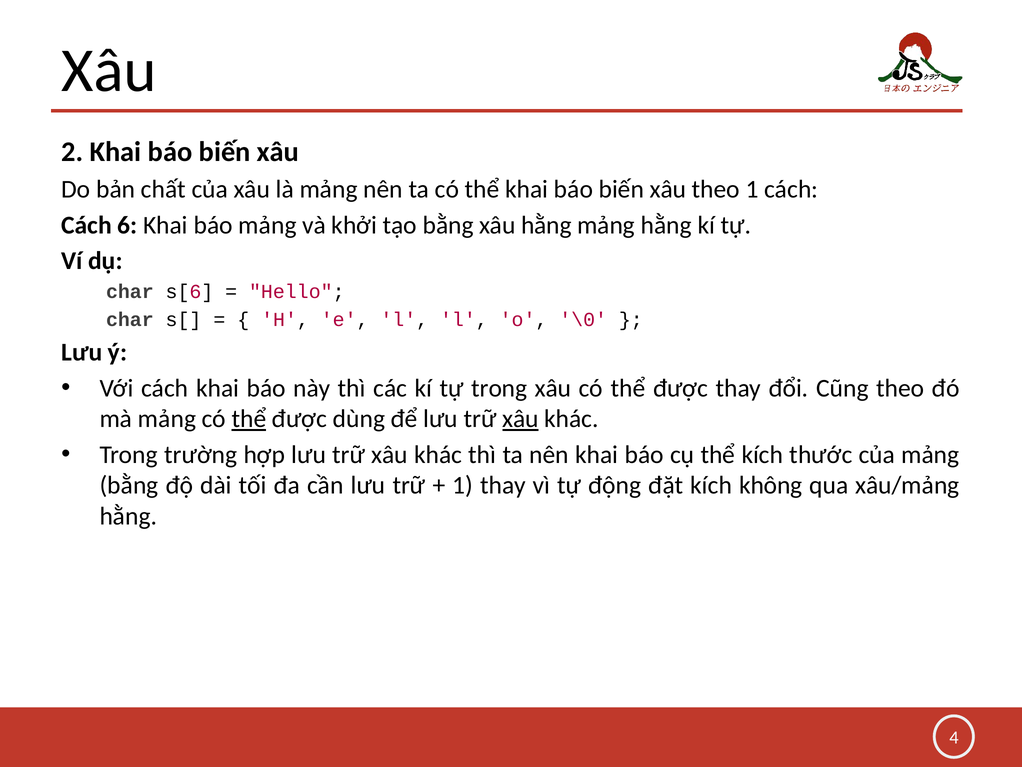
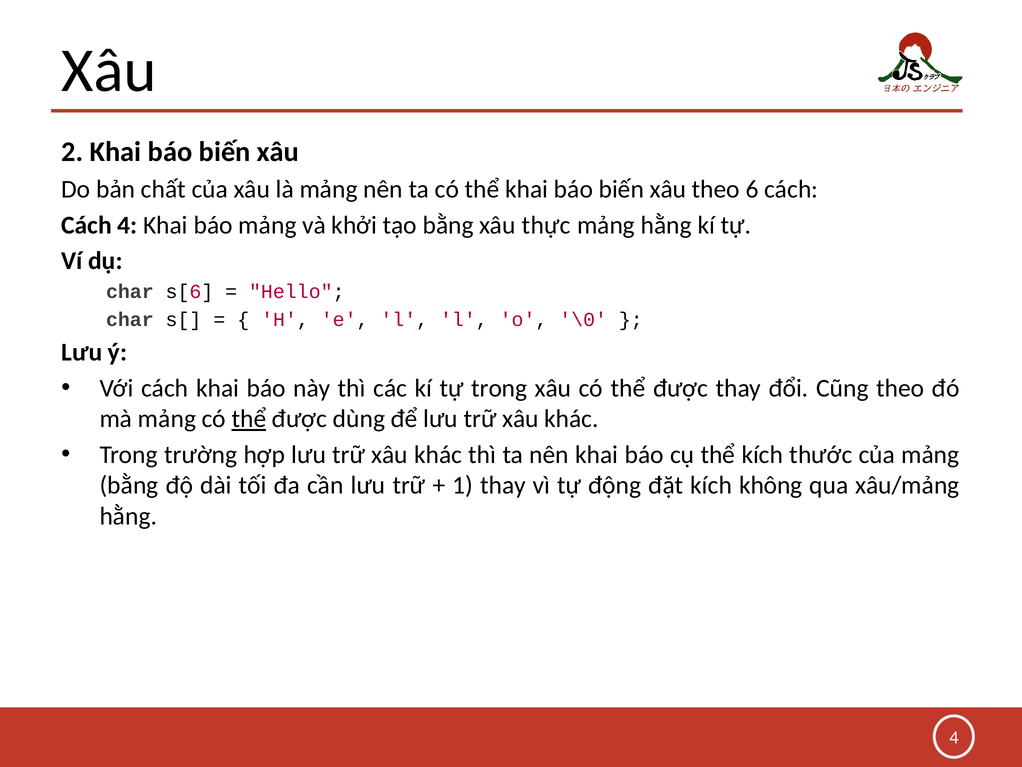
theo 1: 1 -> 6
Cách 6: 6 -> 4
xâu hằng: hằng -> thực
xâu at (520, 419) underline: present -> none
